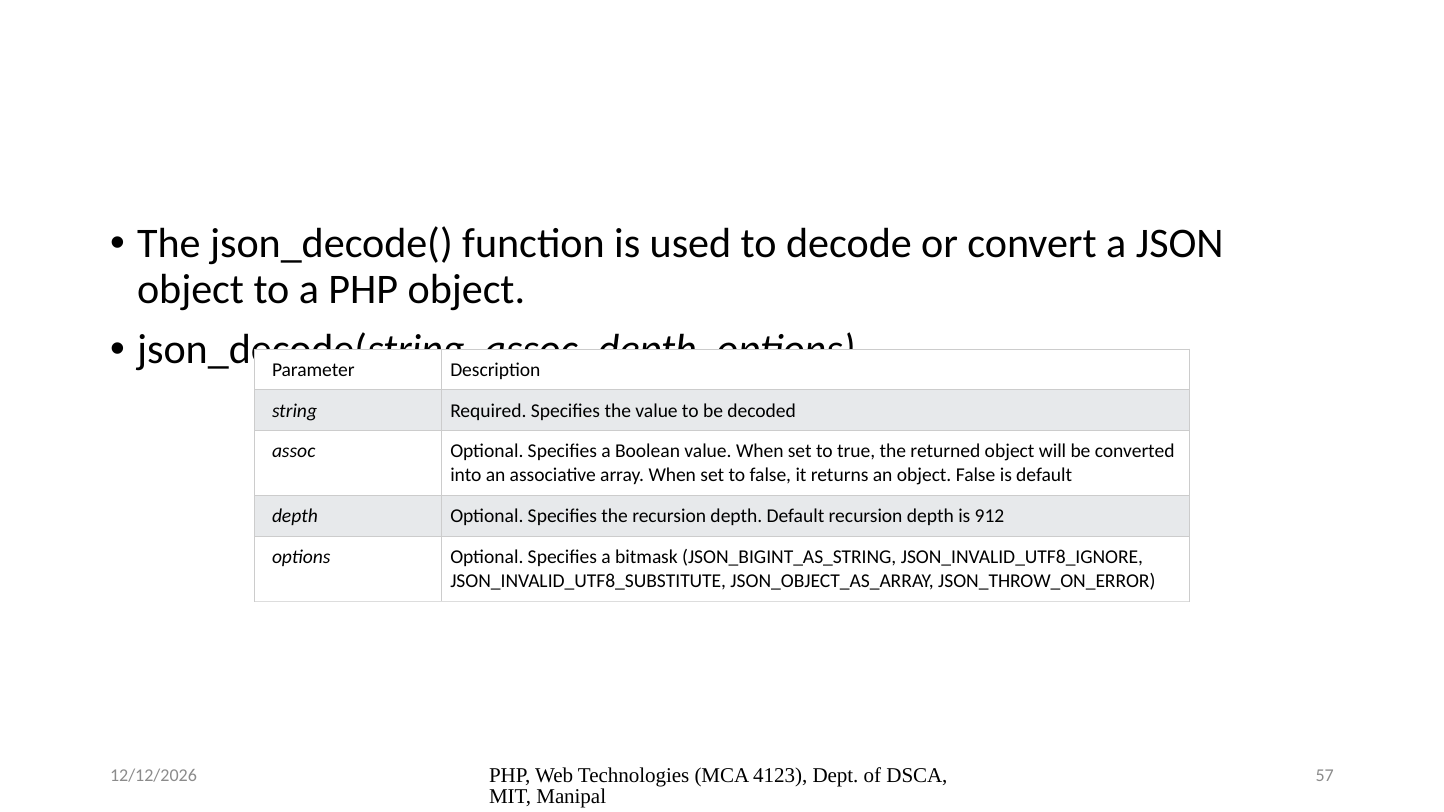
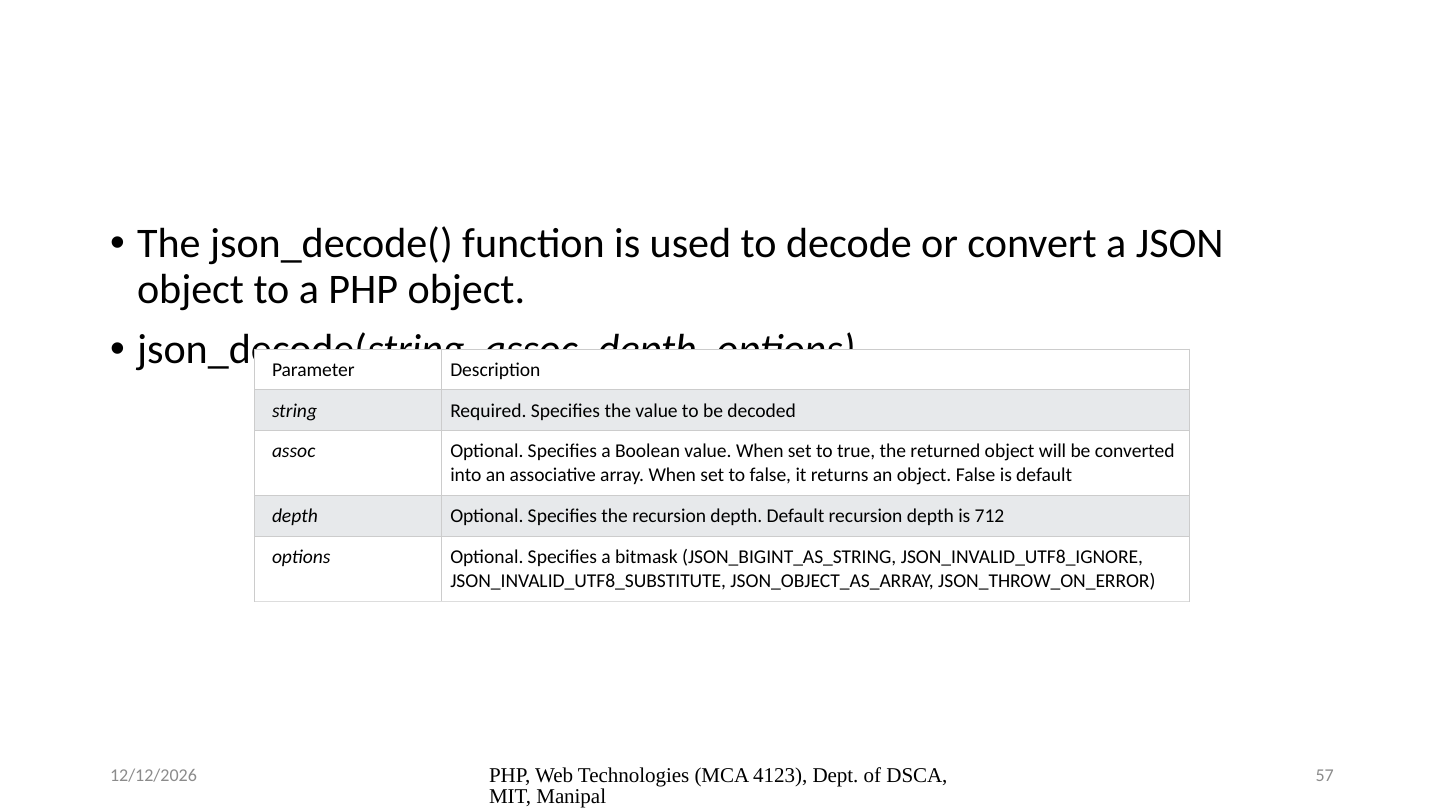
912: 912 -> 712
